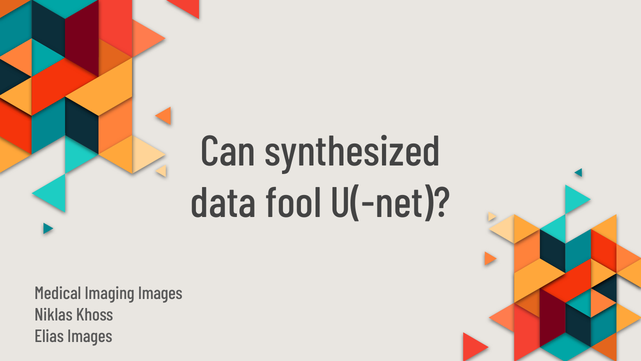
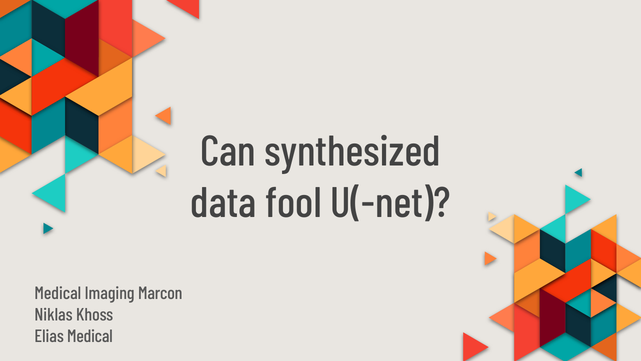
Imaging Images: Images -> Marcon
Elias Images: Images -> Medical
